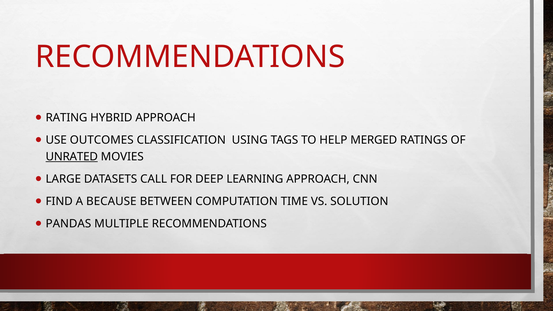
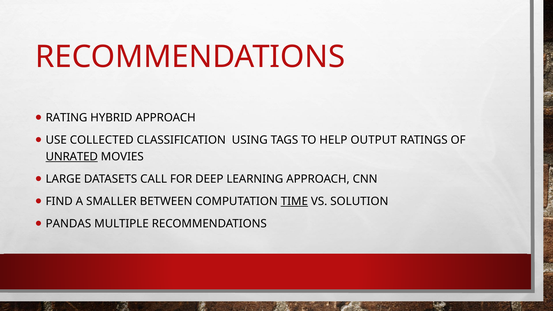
OUTCOMES: OUTCOMES -> COLLECTED
MERGED: MERGED -> OUTPUT
BECAUSE: BECAUSE -> SMALLER
TIME underline: none -> present
